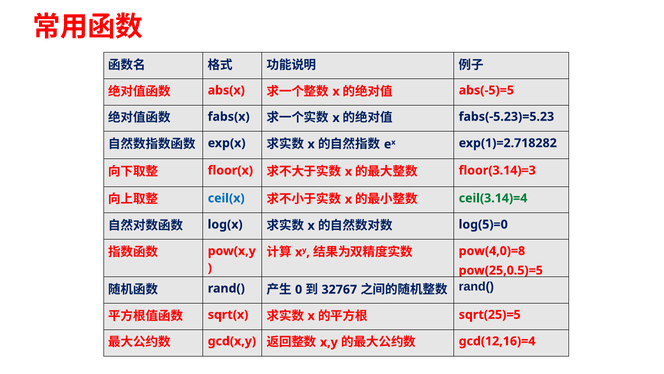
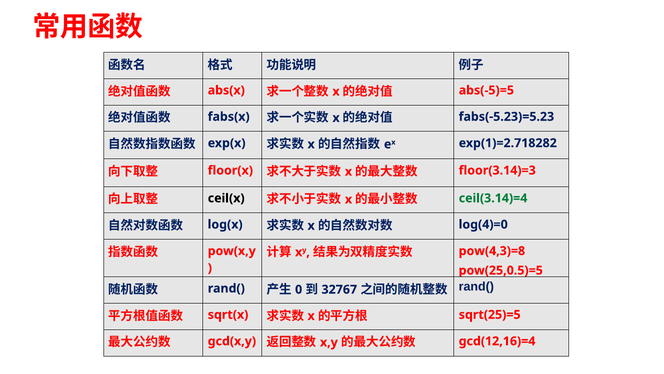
ceil(x colour: blue -> black
log(5)=0: log(5)=0 -> log(4)=0
pow(4,0)=8: pow(4,0)=8 -> pow(4,3)=8
